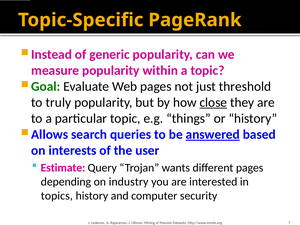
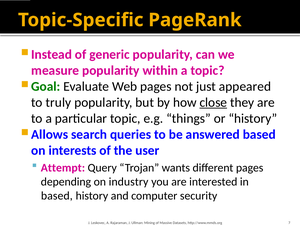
threshold: threshold -> appeared
answered underline: present -> none
Estimate: Estimate -> Attempt
topics at (57, 196): topics -> based
